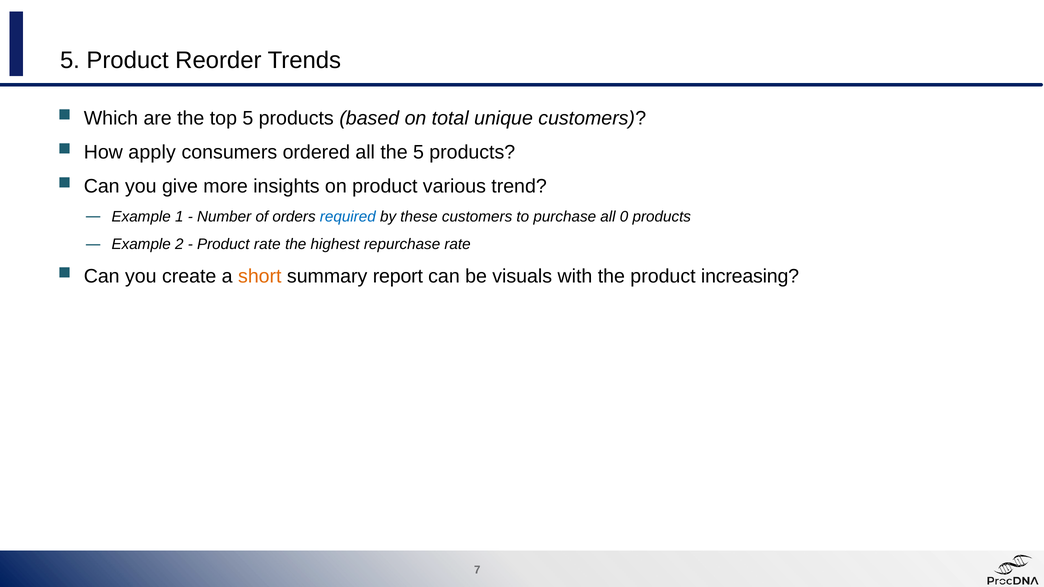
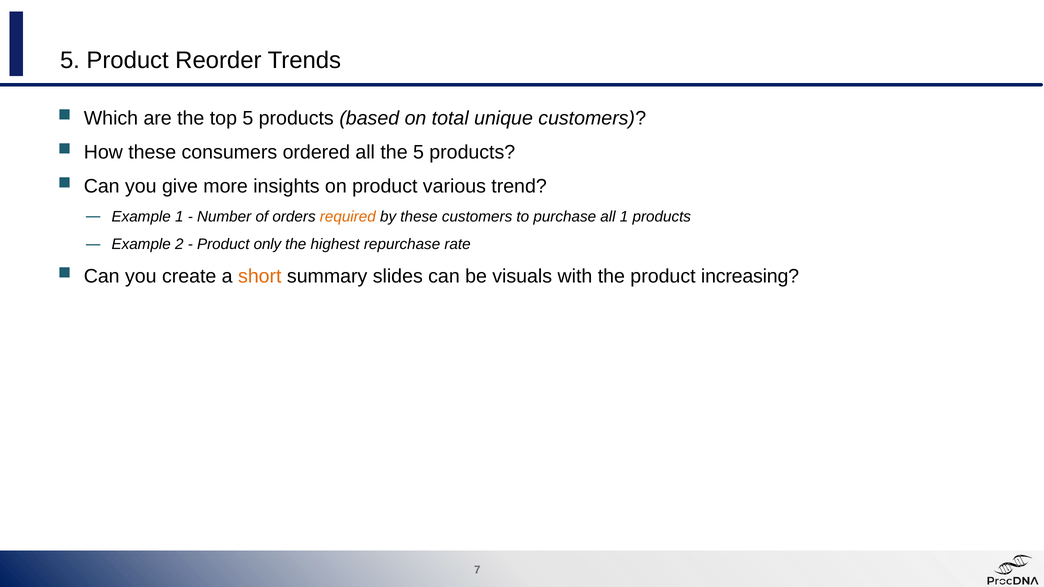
How apply: apply -> these
required colour: blue -> orange
all 0: 0 -> 1
Product rate: rate -> only
report: report -> slides
